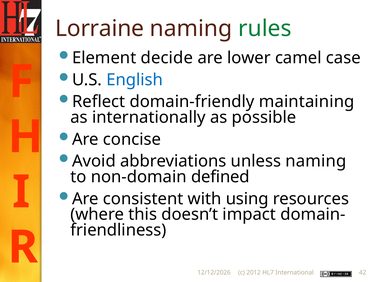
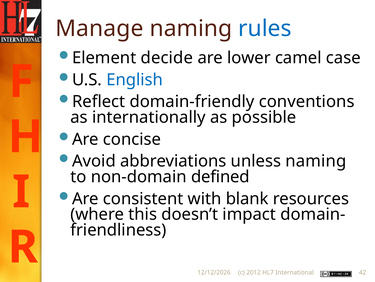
Lorraine: Lorraine -> Manage
rules colour: green -> blue
maintaining: maintaining -> conventions
using: using -> blank
